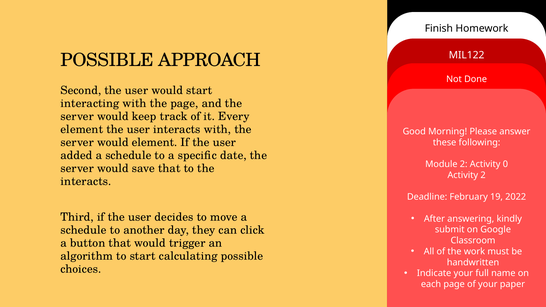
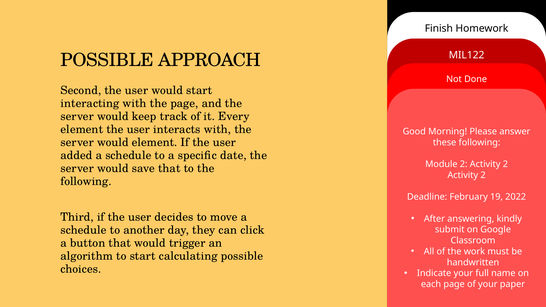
Module 2 Activity 0: 0 -> 2
interacts at (86, 181): interacts -> following
